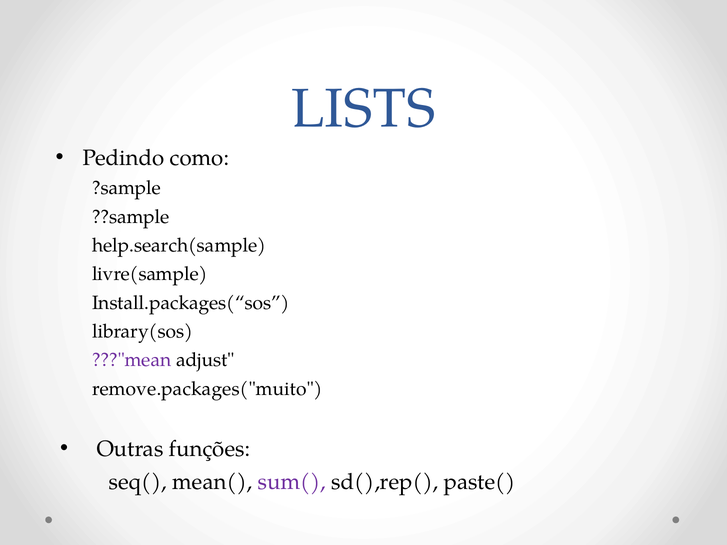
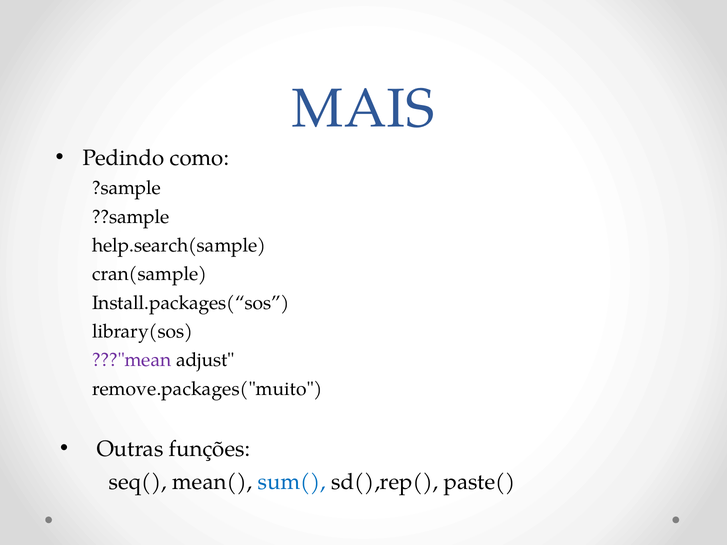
LISTS: LISTS -> MAIS
livre(sample: livre(sample -> cran(sample
sum( colour: purple -> blue
